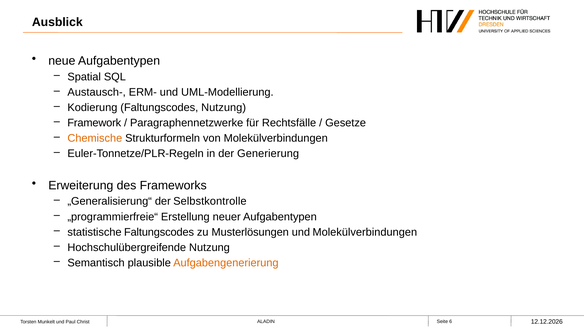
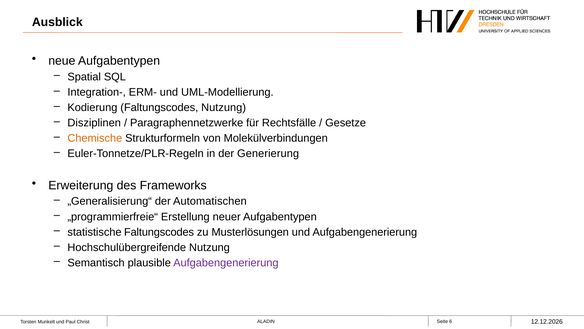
Austausch-: Austausch- -> Integration-
Framework: Framework -> Disziplinen
Selbstkontrolle: Selbstkontrolle -> Automatischen
und Molekülverbindungen: Molekülverbindungen -> Aufgabengenerierung
Aufgabengenerierung at (226, 262) colour: orange -> purple
